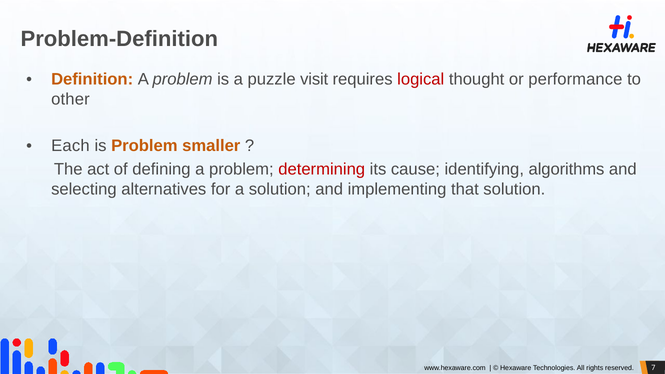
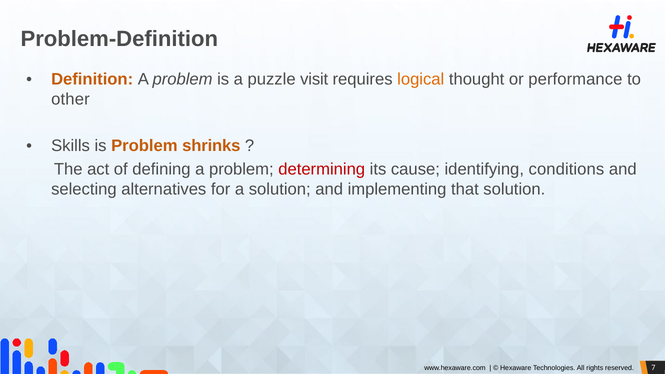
logical colour: red -> orange
Each: Each -> Skills
smaller: smaller -> shrinks
algorithms: algorithms -> conditions
